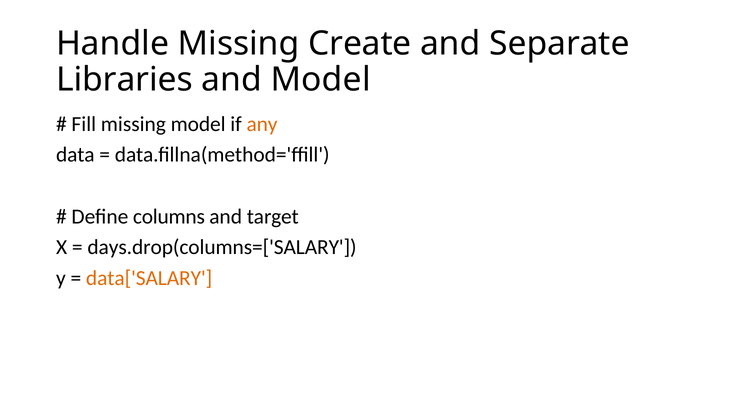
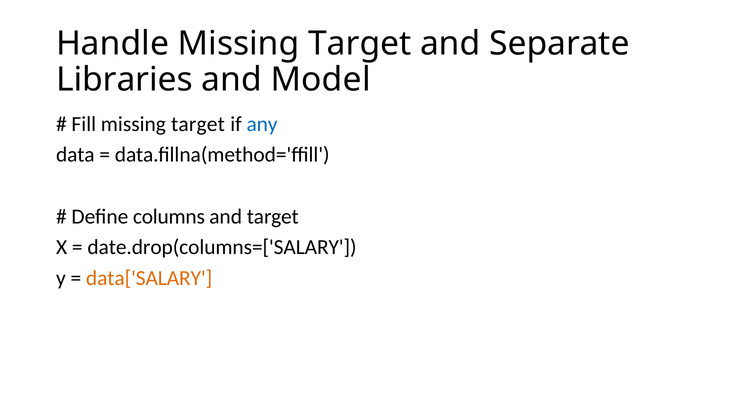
Handle Missing Create: Create -> Target
Fill missing model: model -> target
any colour: orange -> blue
days.drop(columns=['SALARY: days.drop(columns=['SALARY -> date.drop(columns=['SALARY
